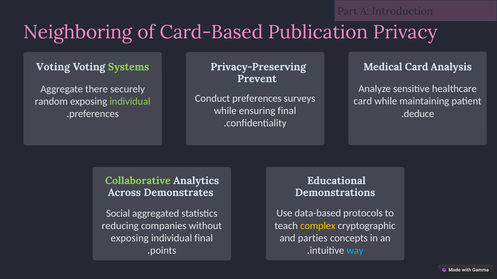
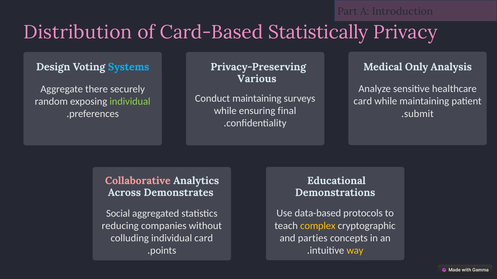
Neighboring: Neighboring -> Distribution
Publication: Publication -> Statistically
Voting at (53, 67): Voting -> Design
Systems colour: light green -> light blue
Medical Card: Card -> Only
Prevent: Prevent -> Various
Conduct preferences: preferences -> maintaining
deduce: deduce -> submit
Collaborative colour: light green -> pink
exposing at (130, 239): exposing -> colluding
individual final: final -> card
way colour: light blue -> yellow
